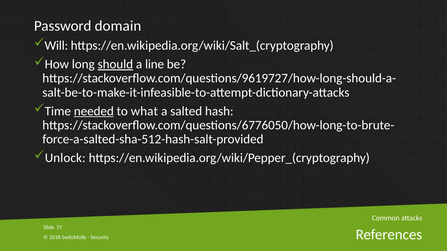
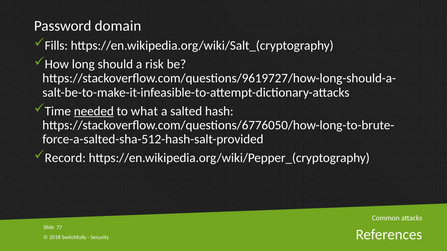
Will: Will -> Fills
should underline: present -> none
line: line -> risk
Unlock: Unlock -> Record
